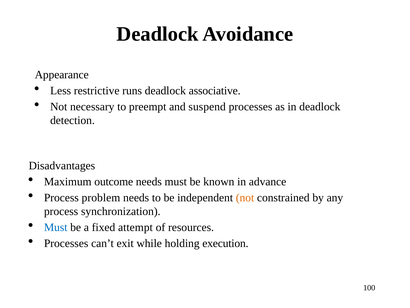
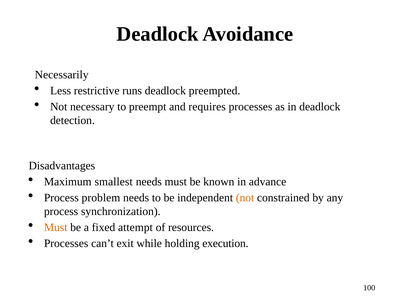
Appearance: Appearance -> Necessarily
associative: associative -> preempted
suspend: suspend -> requires
outcome: outcome -> smallest
Must at (56, 227) colour: blue -> orange
